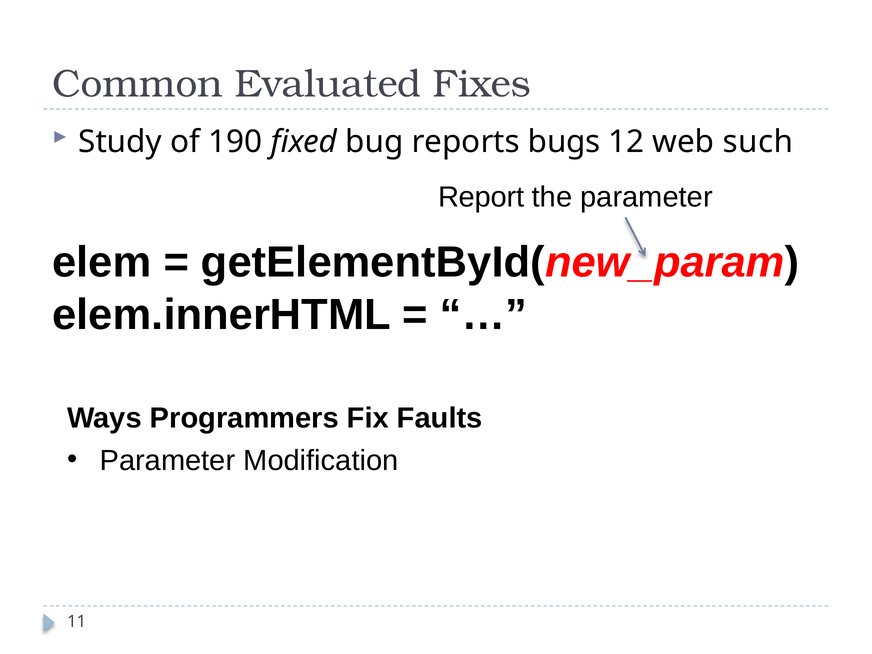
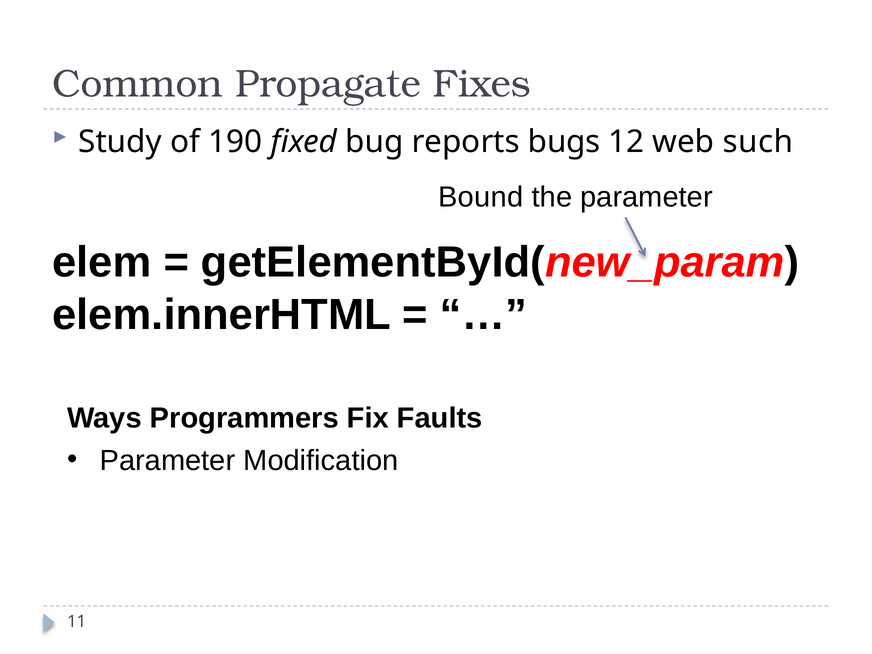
Evaluated: Evaluated -> Propagate
Report: Report -> Bound
